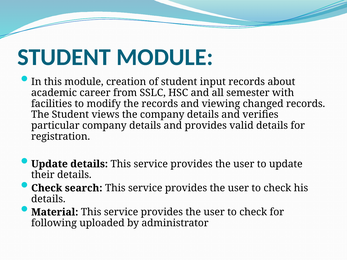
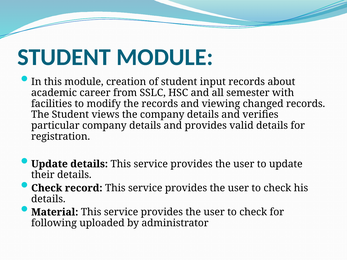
search: search -> record
